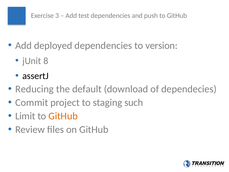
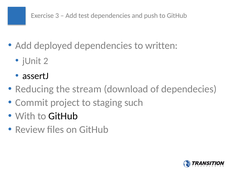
version: version -> written
8: 8 -> 2
default: default -> stream
Limit: Limit -> With
GitHub at (63, 116) colour: orange -> black
